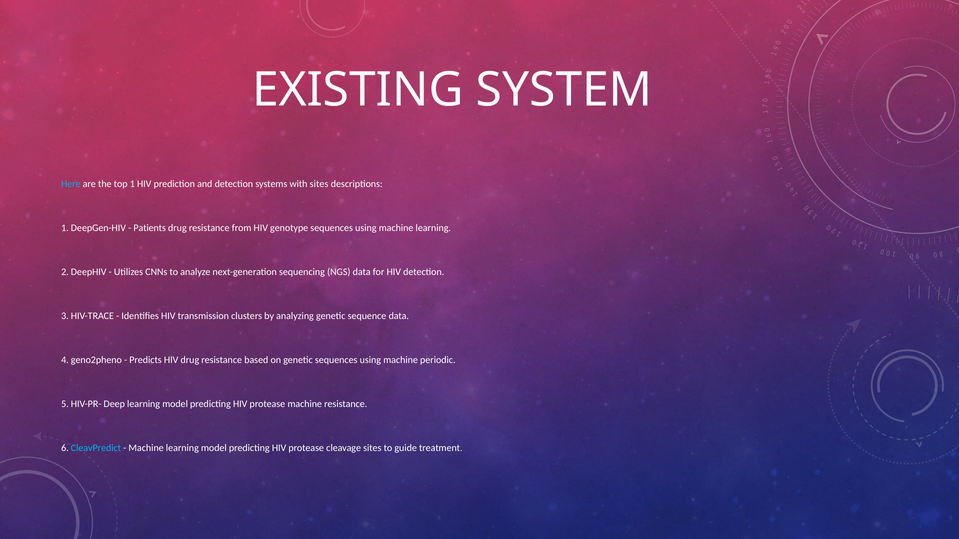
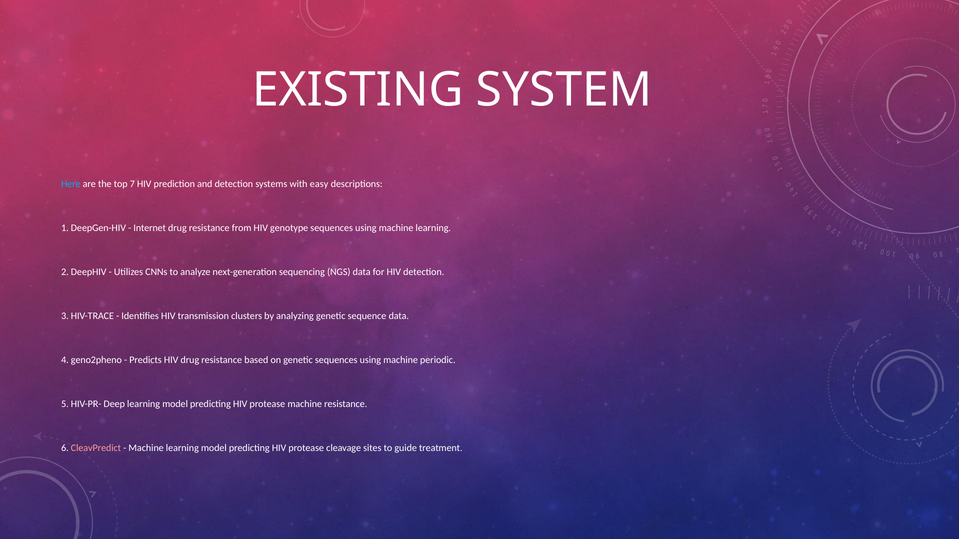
top 1: 1 -> 7
with sites: sites -> easy
Patients: Patients -> Internet
CleavPredict colour: light blue -> pink
